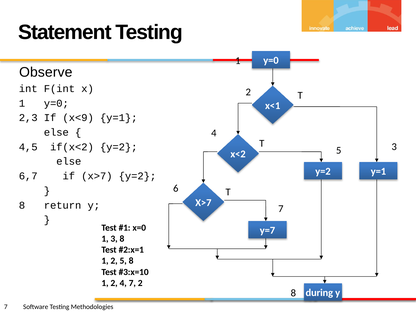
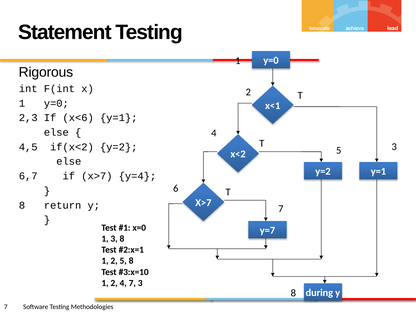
Observe: Observe -> Rigorous
x<9: x<9 -> x<6
x>7 y=2: y=2 -> y=4
7 2: 2 -> 3
